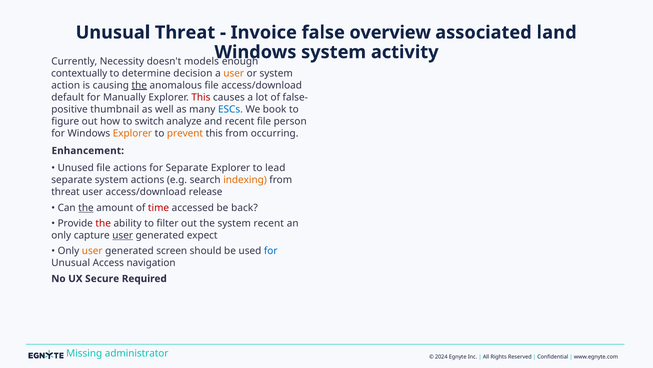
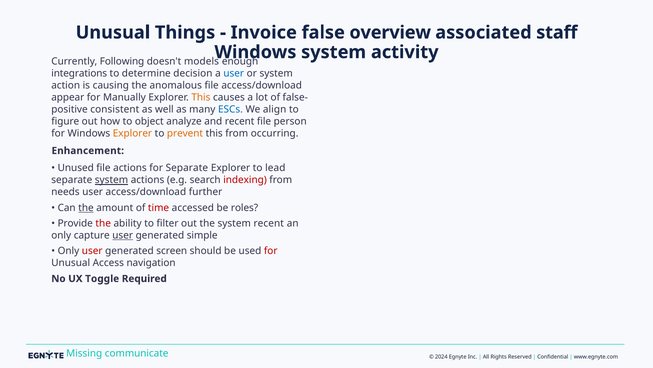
Unusual Threat: Threat -> Things
land: land -> staff
Necessity: Necessity -> Following
contextually: contextually -> integrations
user at (234, 73) colour: orange -> blue
the at (139, 85) underline: present -> none
default: default -> appear
This at (201, 97) colour: red -> orange
thumbnail: thumbnail -> consistent
book: book -> align
switch: switch -> object
system at (111, 180) underline: none -> present
indexing colour: orange -> red
threat at (66, 192): threat -> needs
release: release -> further
back: back -> roles
expect: expect -> simple
user at (92, 251) colour: orange -> red
for at (271, 251) colour: blue -> red
Secure: Secure -> Toggle
administrator: administrator -> communicate
